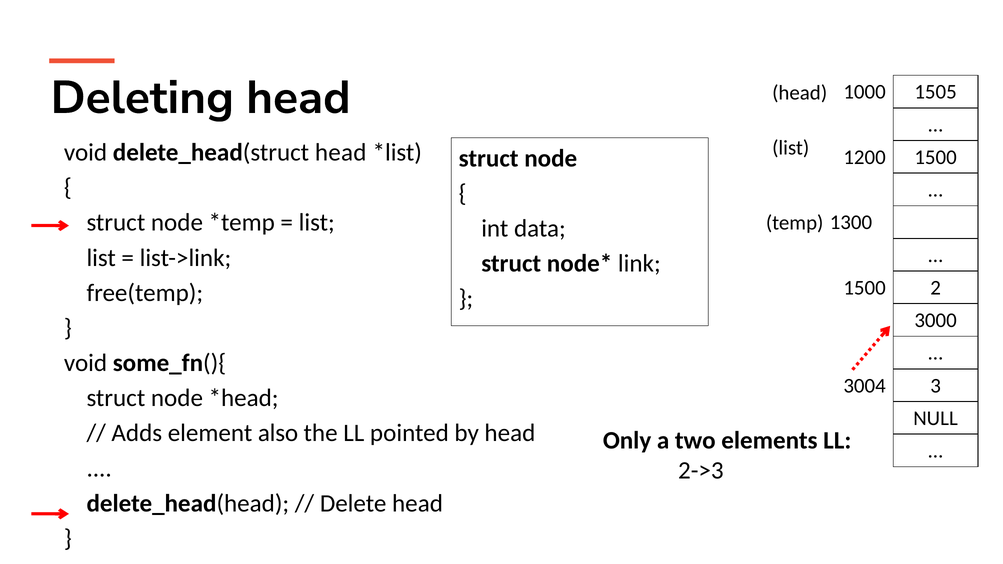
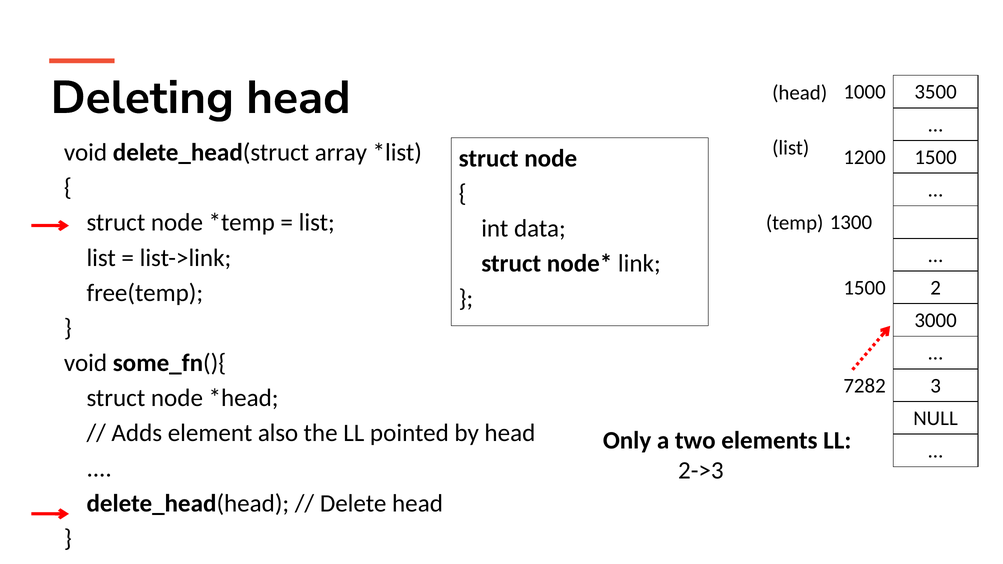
1505: 1505 -> 3500
delete_head(struct head: head -> array
3004: 3004 -> 7282
